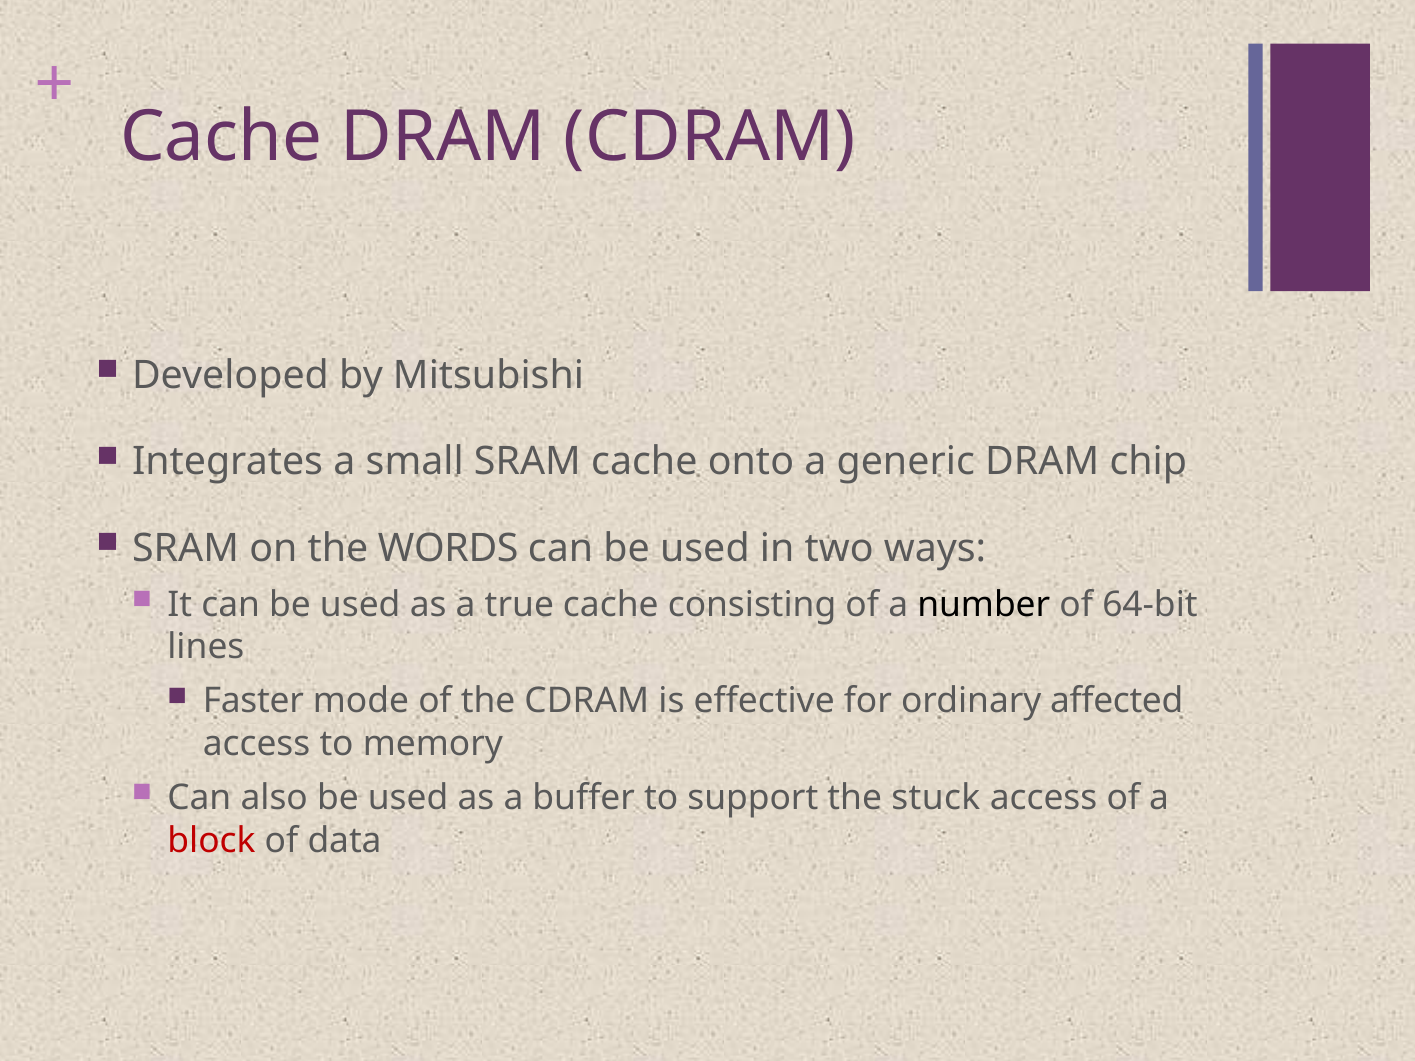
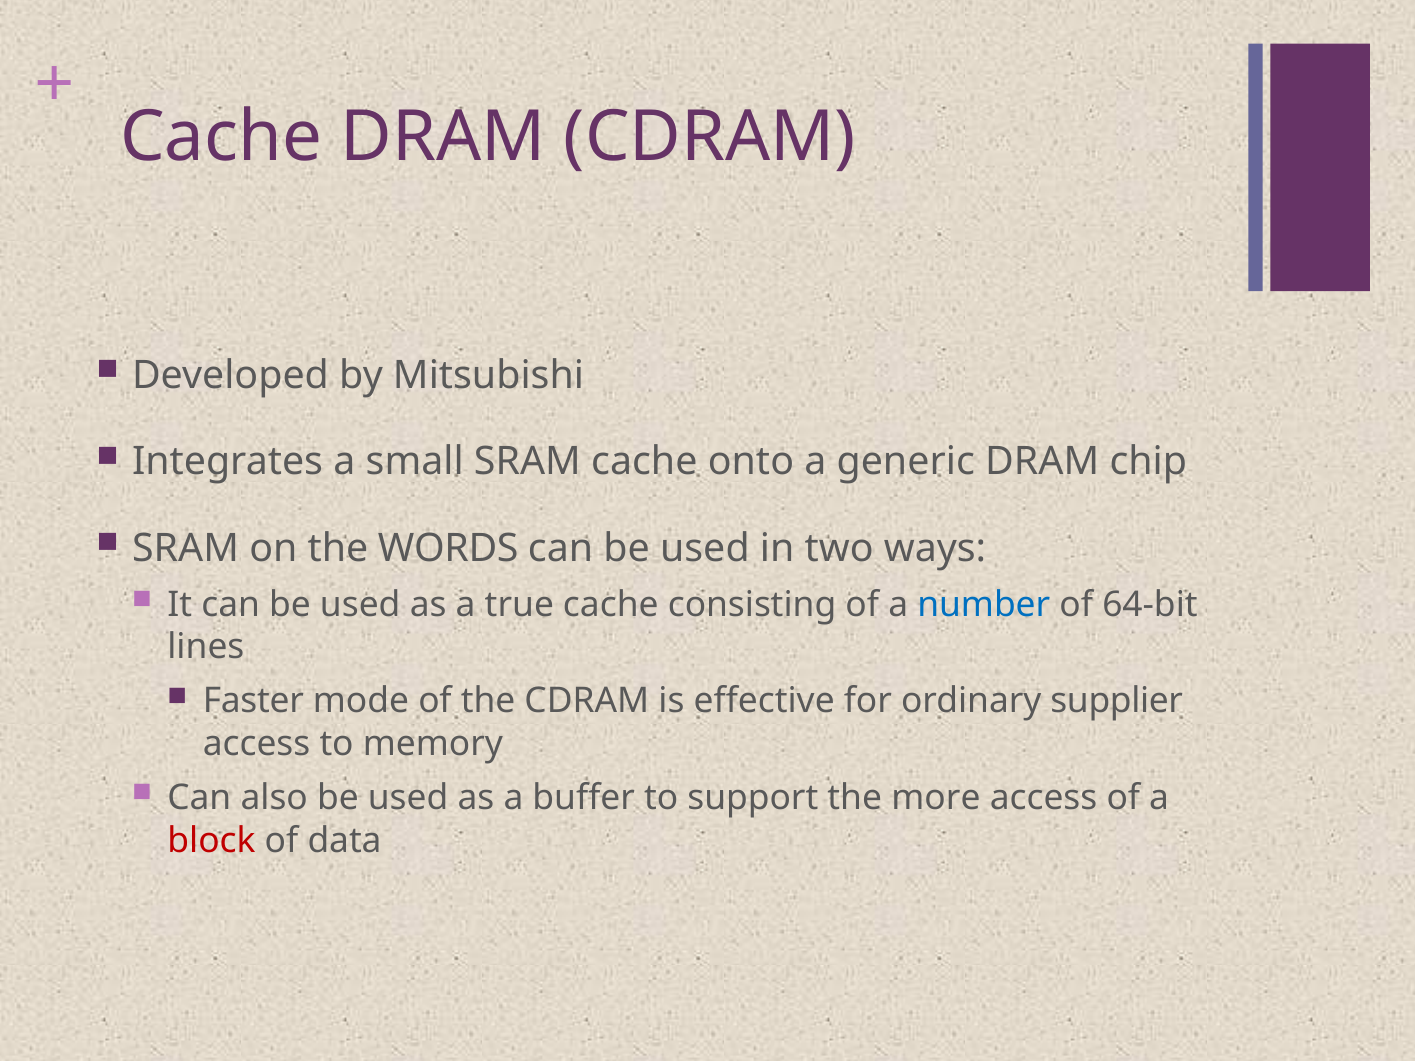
number colour: black -> blue
affected: affected -> supplier
stuck: stuck -> more
